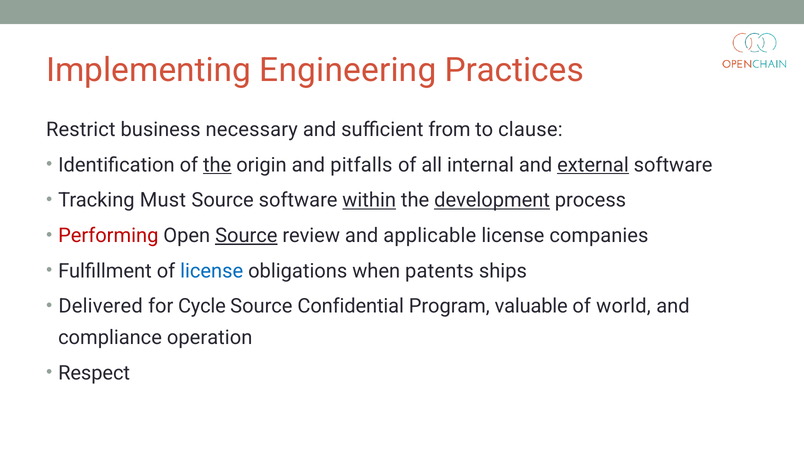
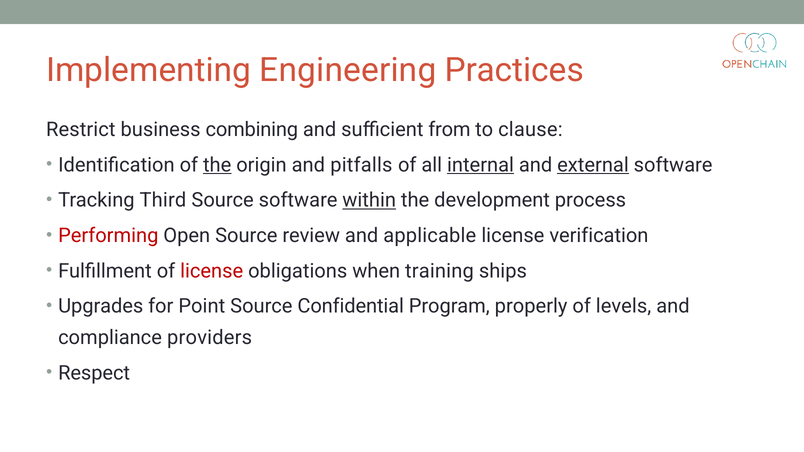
necessary: necessary -> combining
internal underline: none -> present
Must: Must -> Third
development underline: present -> none
Source at (246, 236) underline: present -> none
companies: companies -> verification
license at (212, 271) colour: blue -> red
patents: patents -> training
Delivered: Delivered -> Upgrades
Cycle: Cycle -> Point
valuable: valuable -> properly
world: world -> levels
operation: operation -> providers
